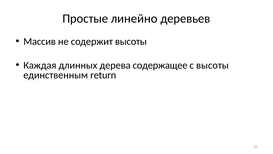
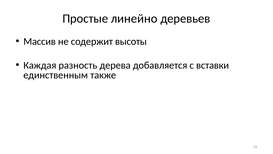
длинных: длинных -> разность
содержащее: содержащее -> добавляется
с высоты: высоты -> вставки
return: return -> также
